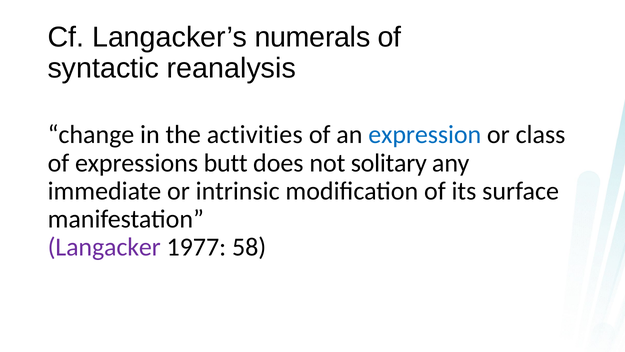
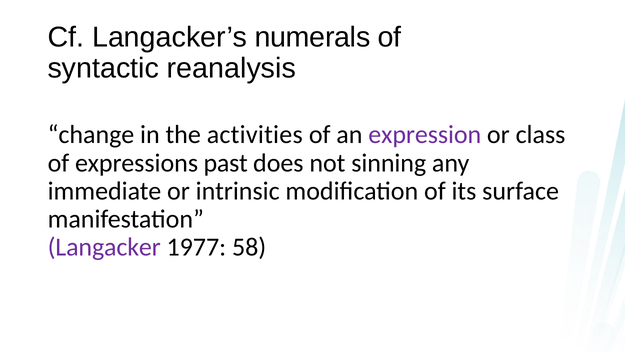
expression colour: blue -> purple
butt: butt -> past
solitary: solitary -> sinning
